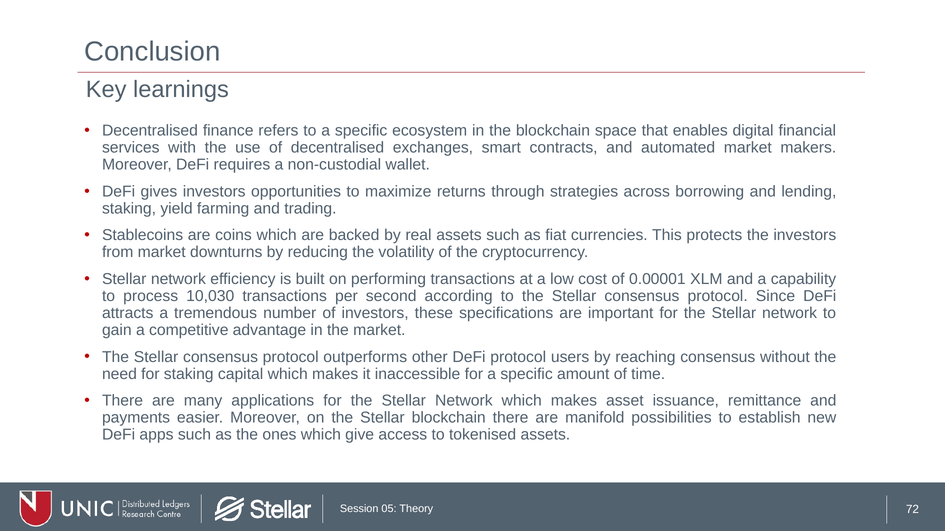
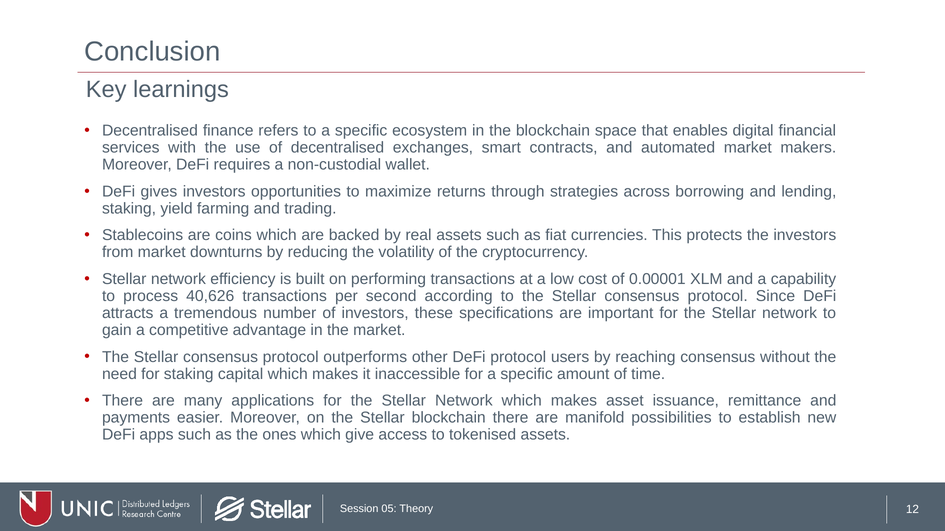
10,030: 10,030 -> 40,626
72: 72 -> 12
